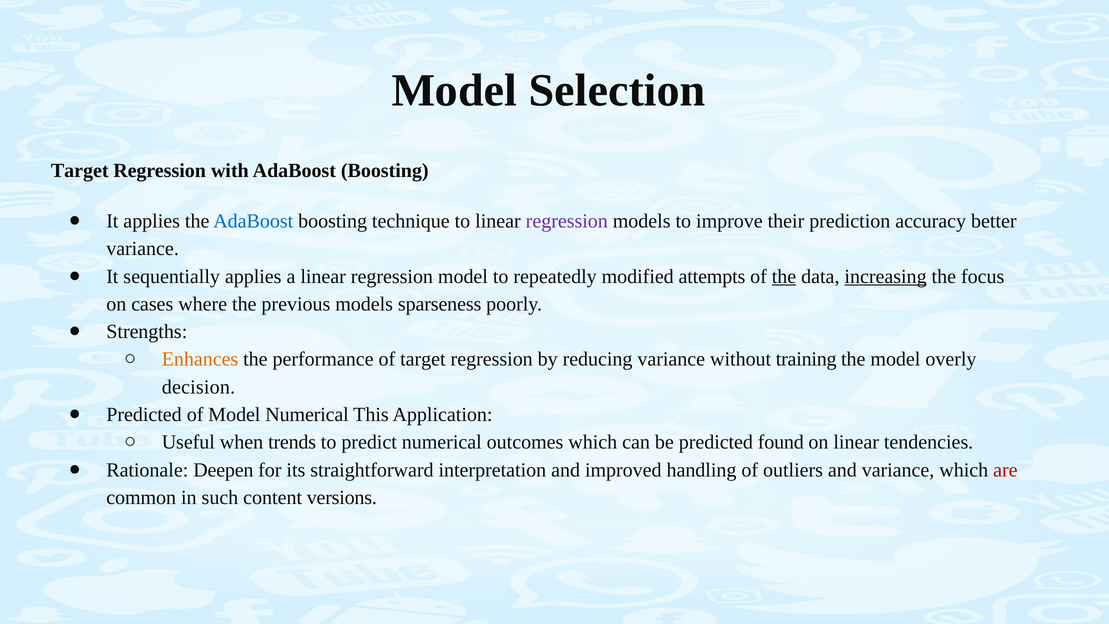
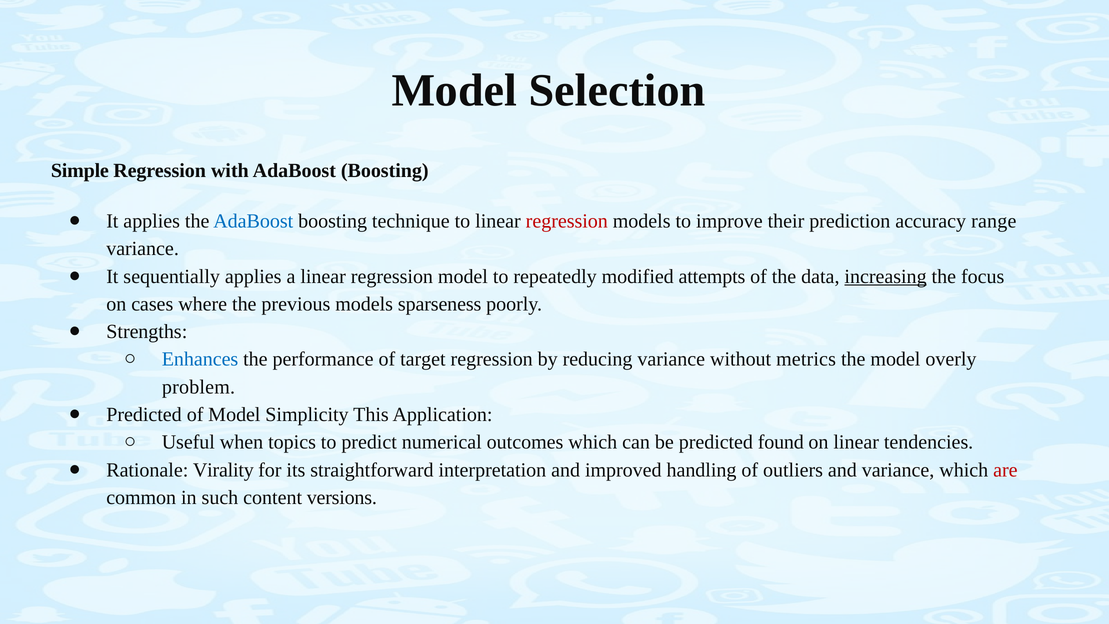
Target at (80, 170): Target -> Simple
regression at (567, 221) colour: purple -> red
better: better -> range
the at (784, 276) underline: present -> none
Enhances colour: orange -> blue
training: training -> metrics
decision: decision -> problem
Model Numerical: Numerical -> Simplicity
trends: trends -> topics
Deepen: Deepen -> Virality
